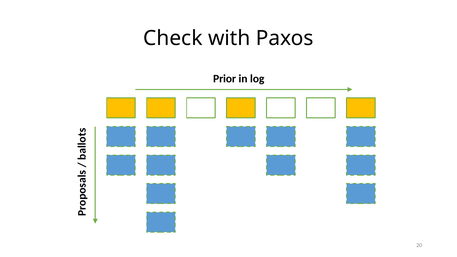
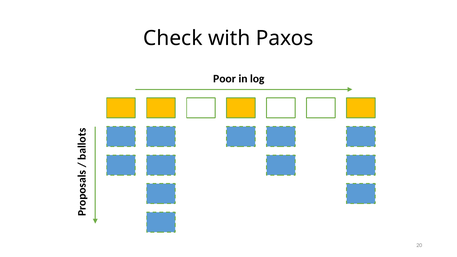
Prior: Prior -> Poor
